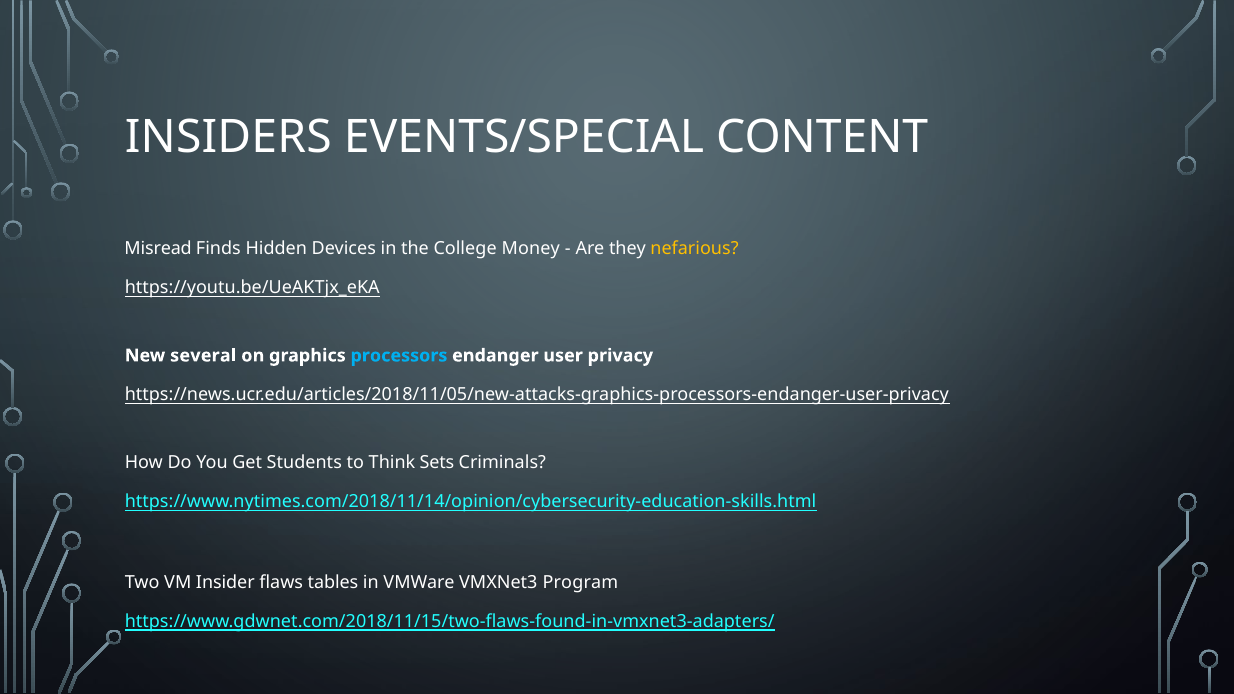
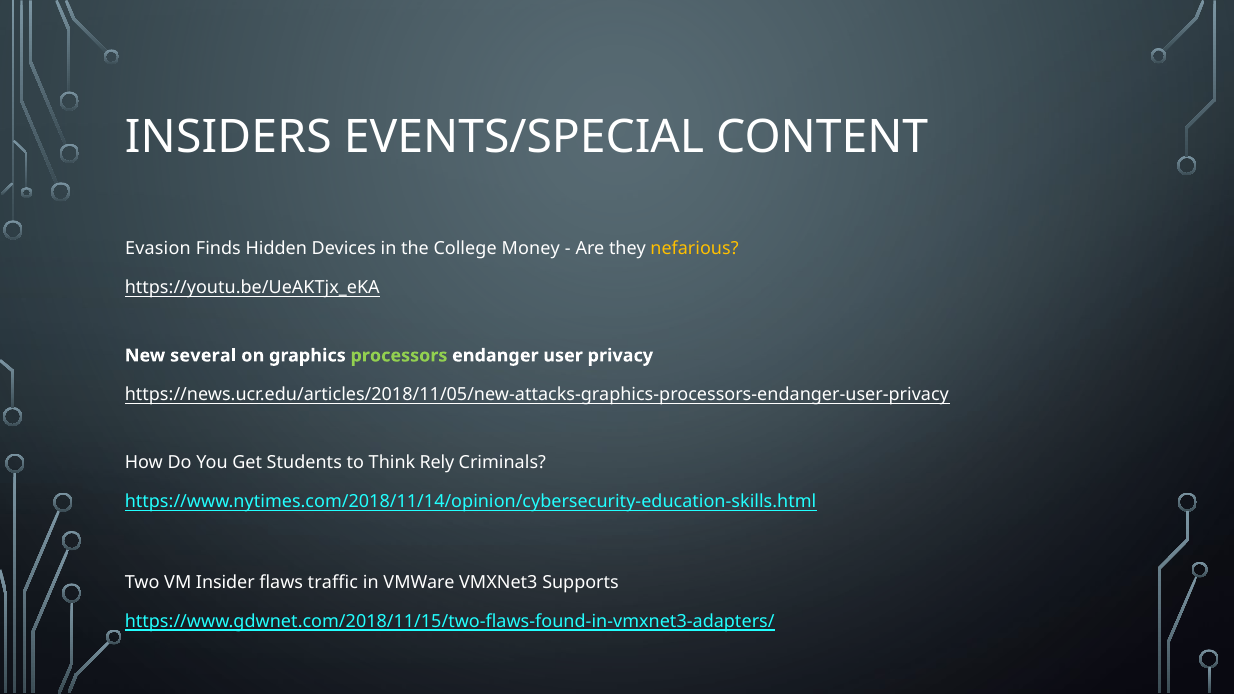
Misread: Misread -> Evasion
processors colour: light blue -> light green
Sets: Sets -> Rely
tables: tables -> traffic
Program: Program -> Supports
